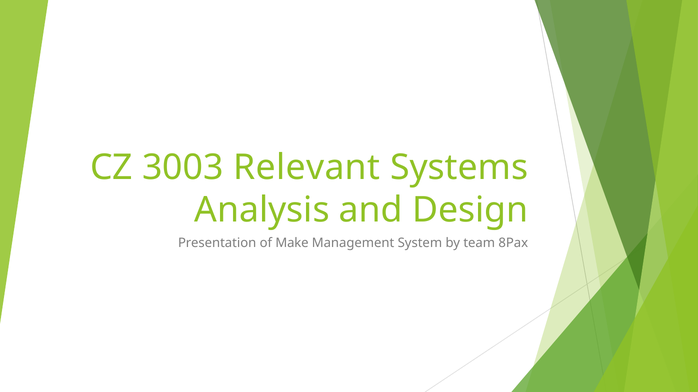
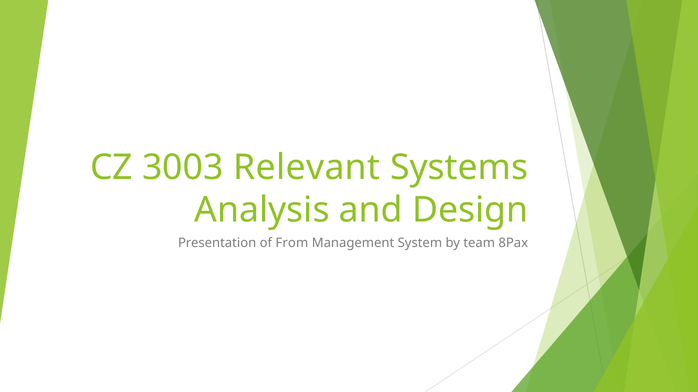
Make: Make -> From
